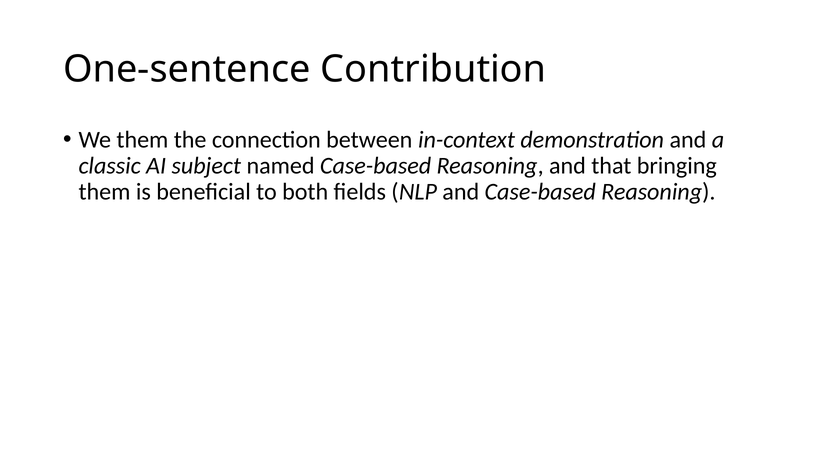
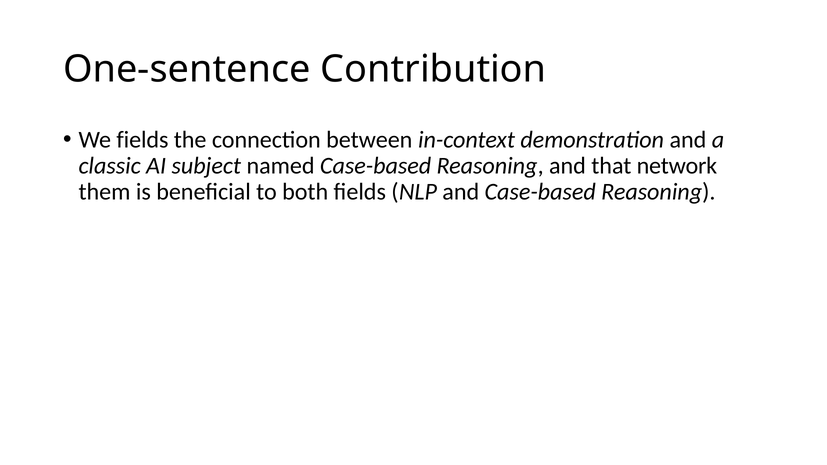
We them: them -> fields
bringing: bringing -> network
